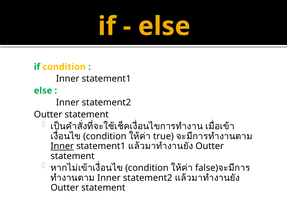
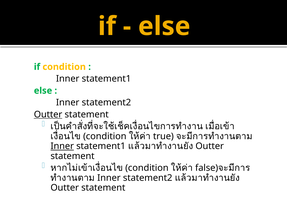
Outter at (48, 115) underline: none -> present
